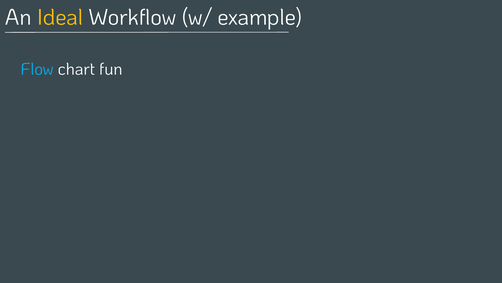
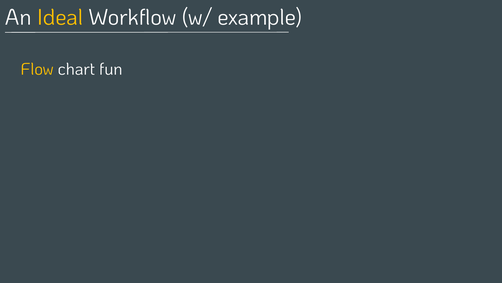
Flow colour: light blue -> yellow
